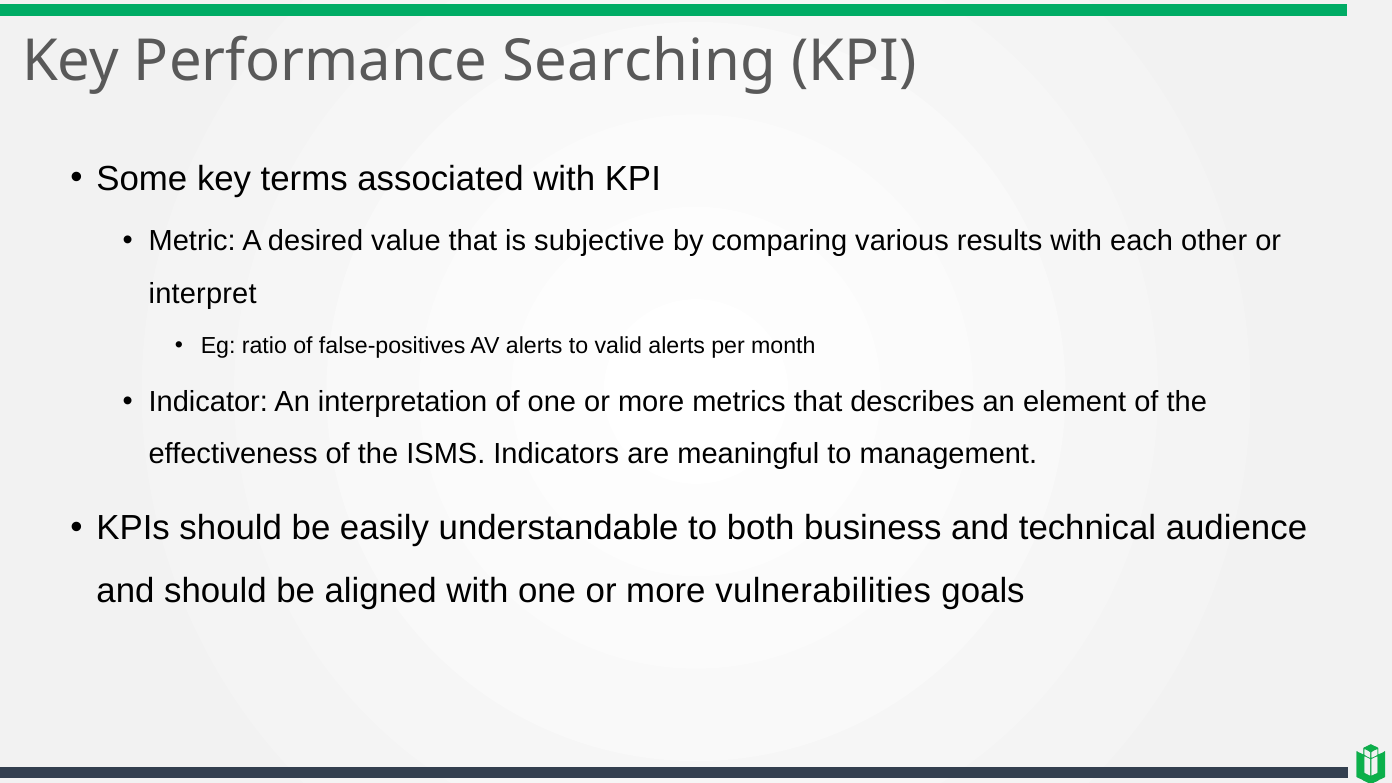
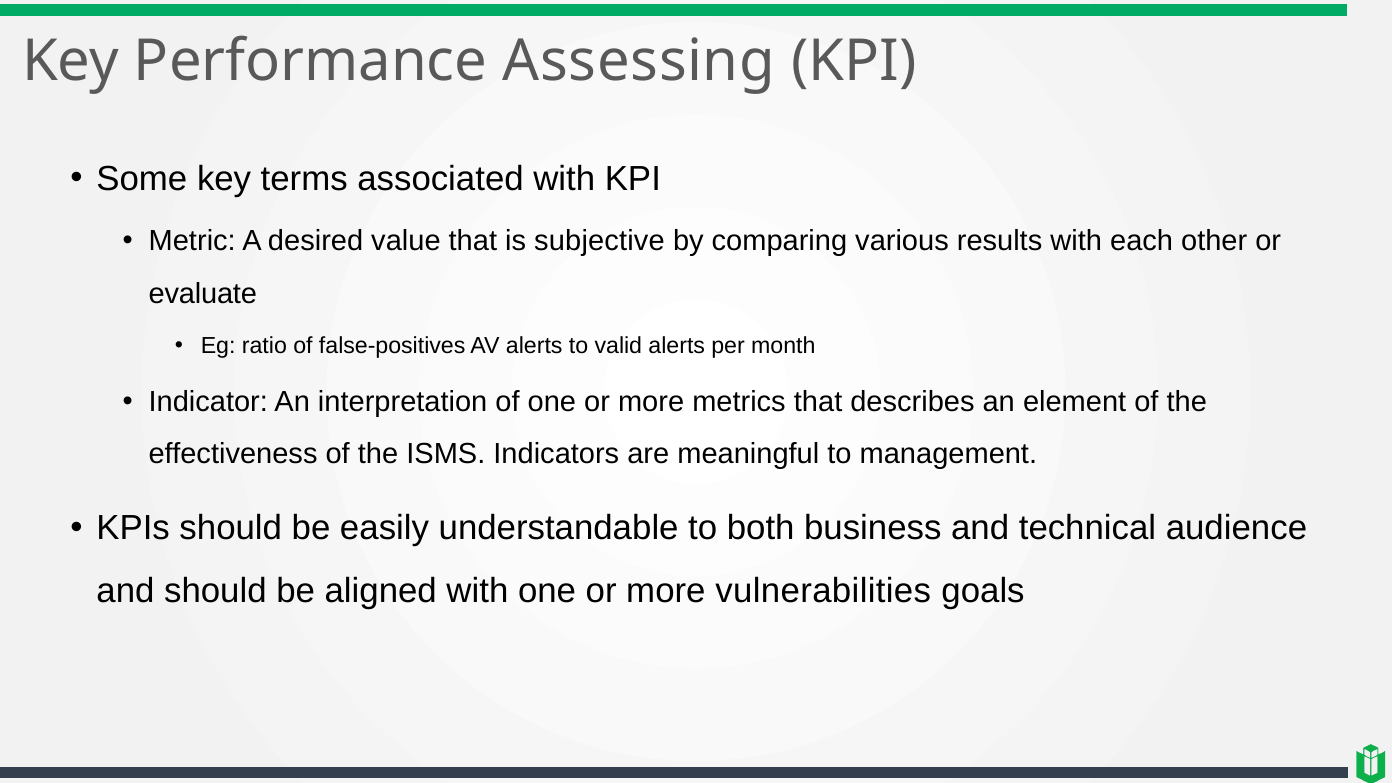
Searching: Searching -> Assessing
interpret: interpret -> evaluate
